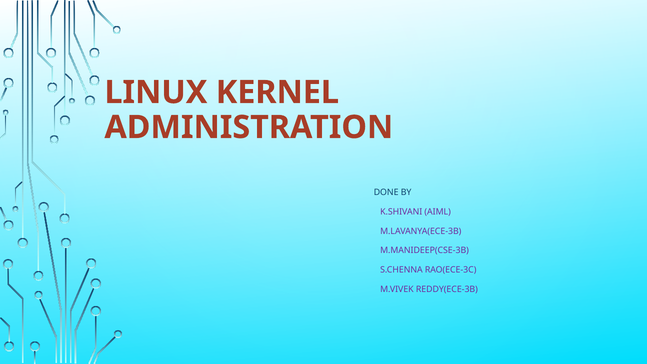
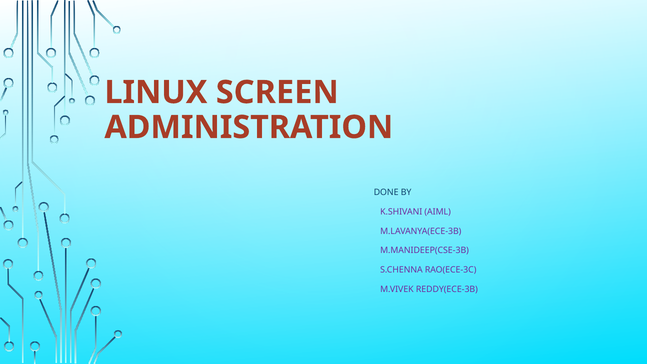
KERNEL: KERNEL -> SCREEN
